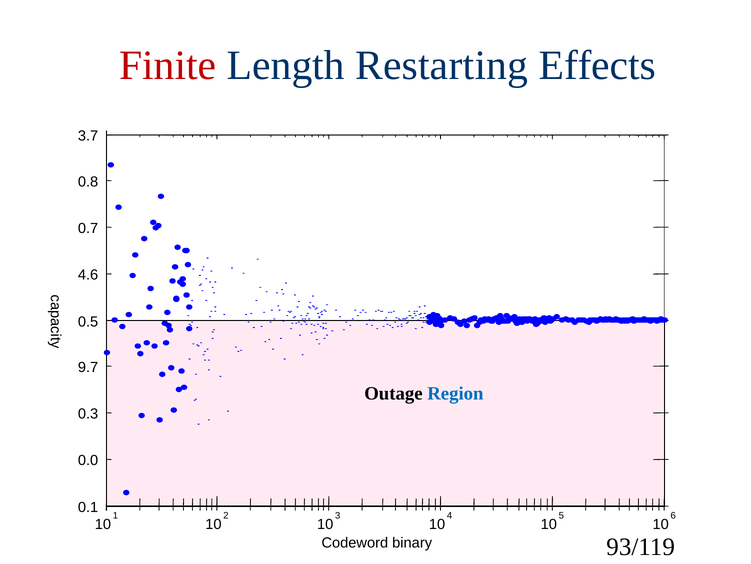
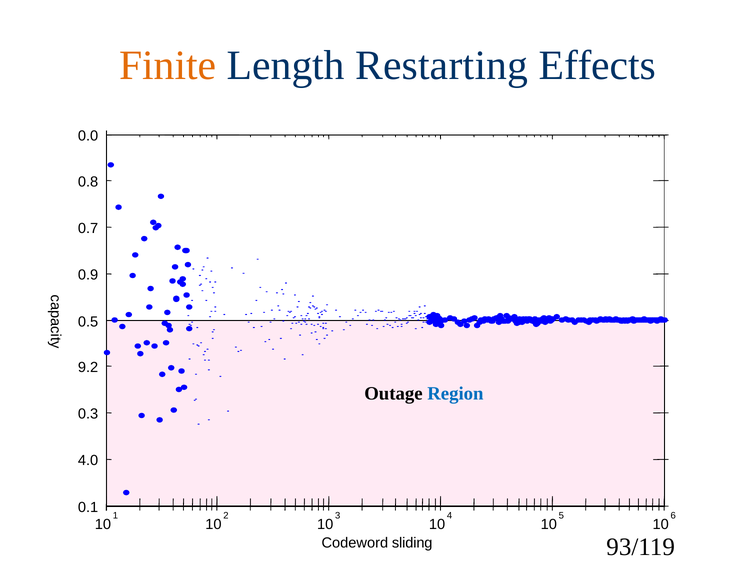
Finite colour: red -> orange
3.7: 3.7 -> 0.0
4.6: 4.6 -> 0.9
9.7: 9.7 -> 9.2
0.0: 0.0 -> 4.0
binary: binary -> sliding
